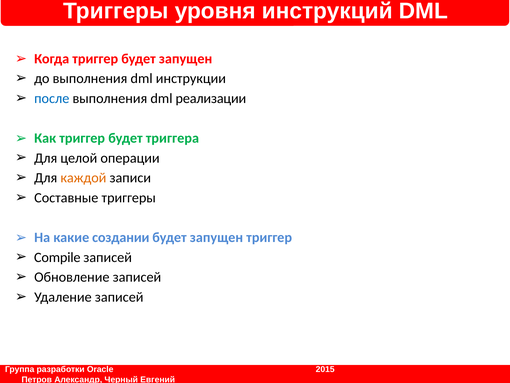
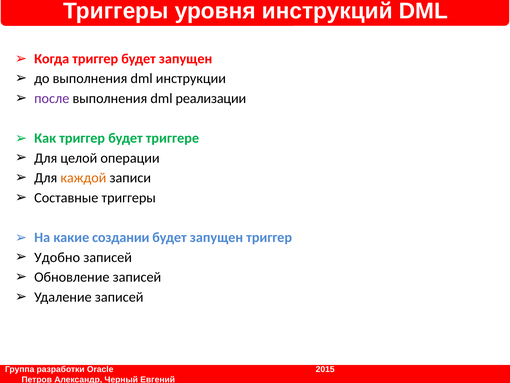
после colour: blue -> purple
триггера: триггера -> триггере
Compile: Compile -> Удобно
